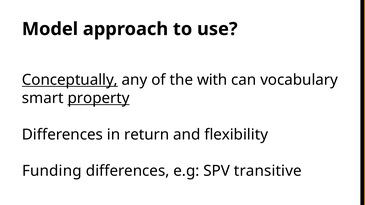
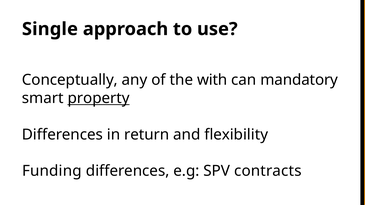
Model: Model -> Single
Conceptually underline: present -> none
vocabulary: vocabulary -> mandatory
transitive: transitive -> contracts
